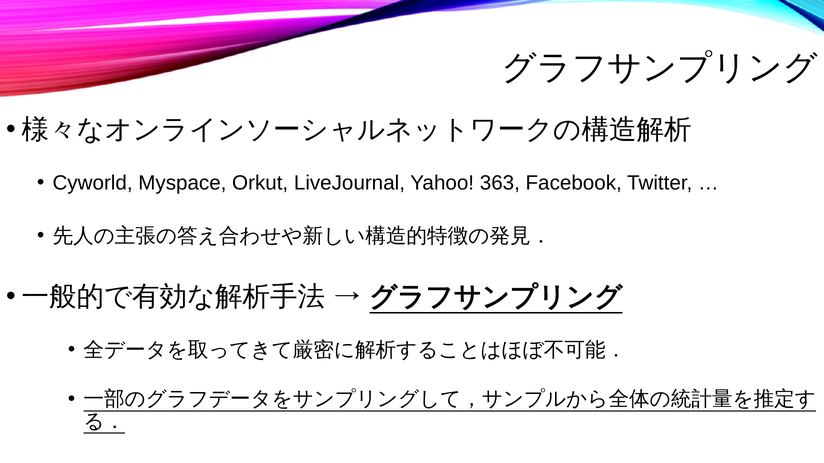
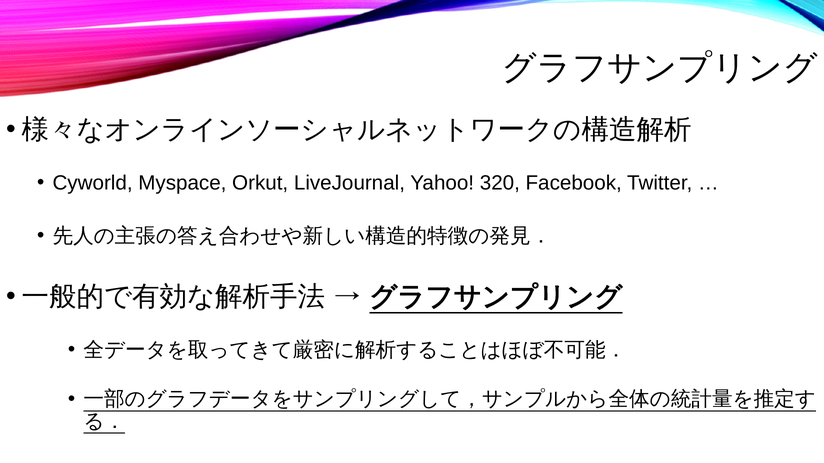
363: 363 -> 320
